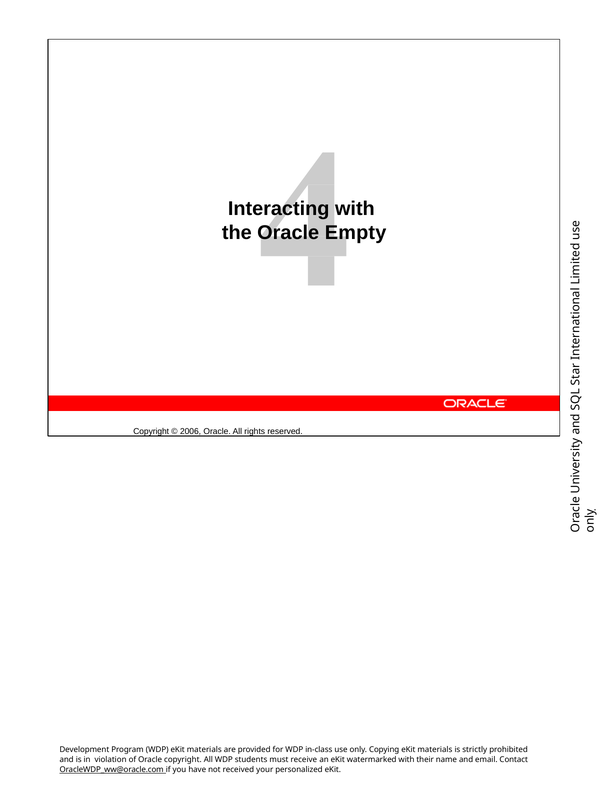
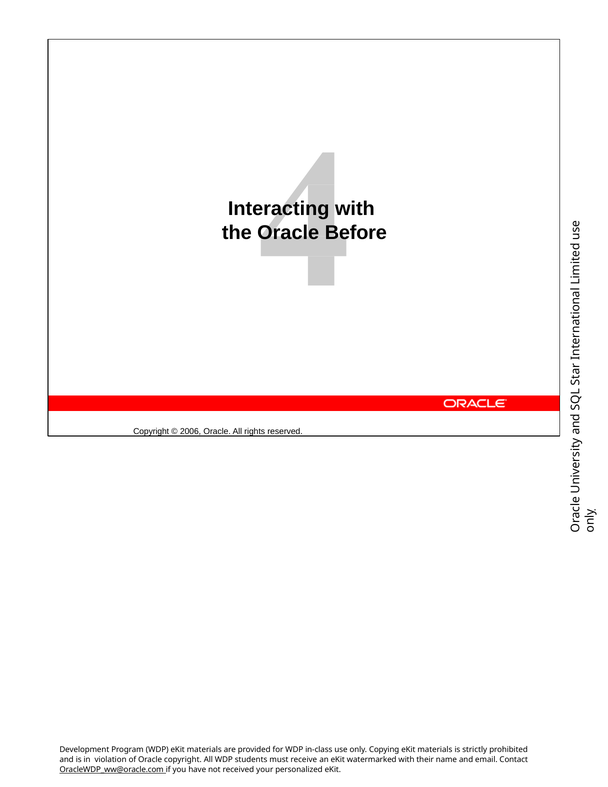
Empty: Empty -> Before
